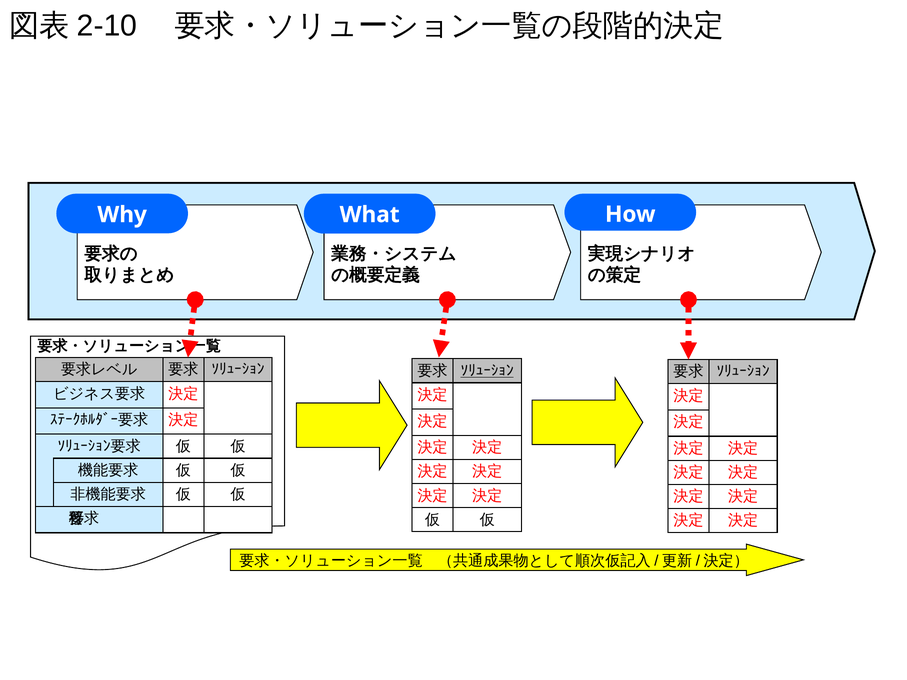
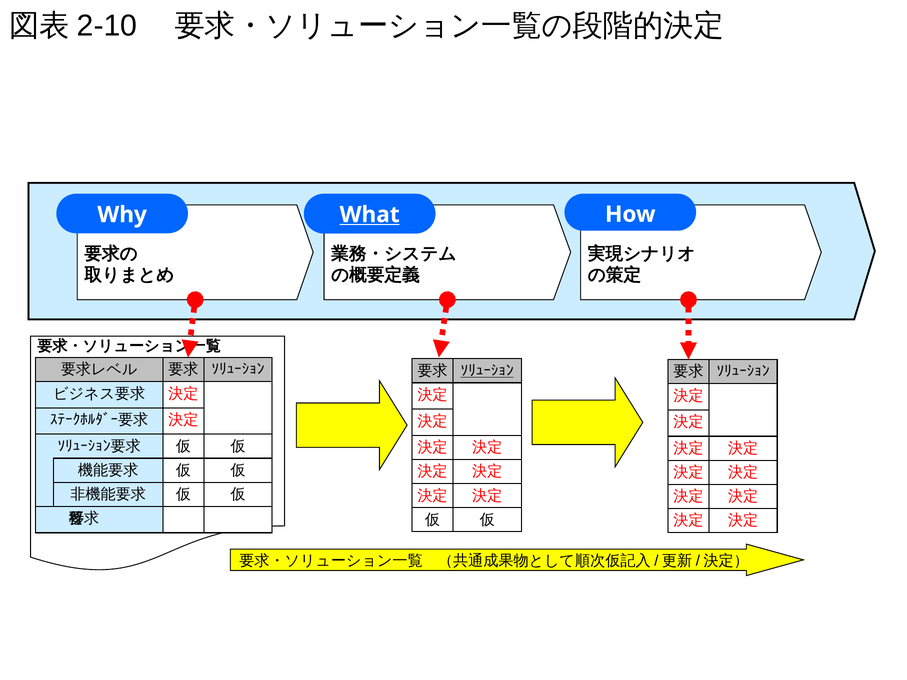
What underline: none -> present
